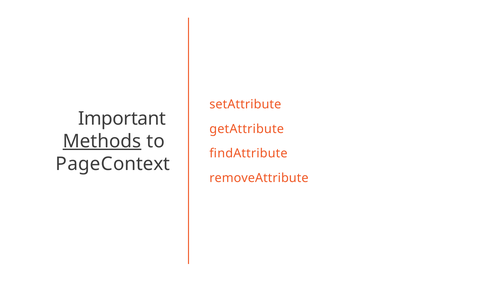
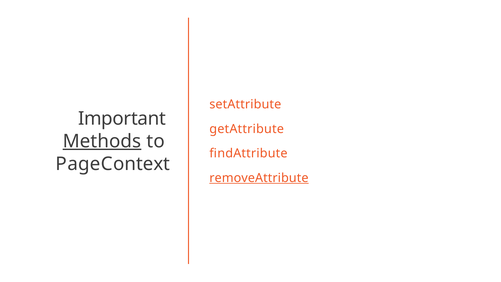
removeAttribute underline: none -> present
